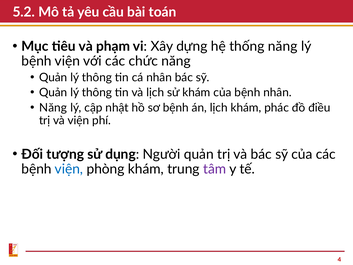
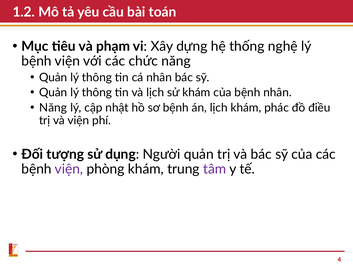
5.2: 5.2 -> 1.2
thống năng: năng -> nghệ
viện at (69, 169) colour: blue -> purple
